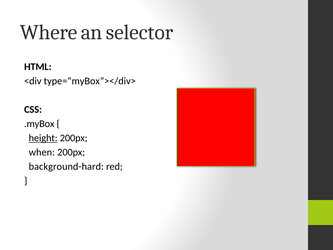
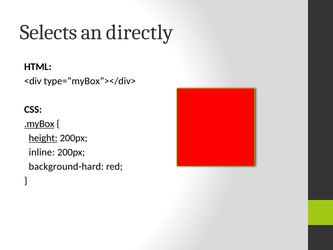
Where: Where -> Selects
selector: selector -> directly
.myBox underline: none -> present
when: when -> inline
